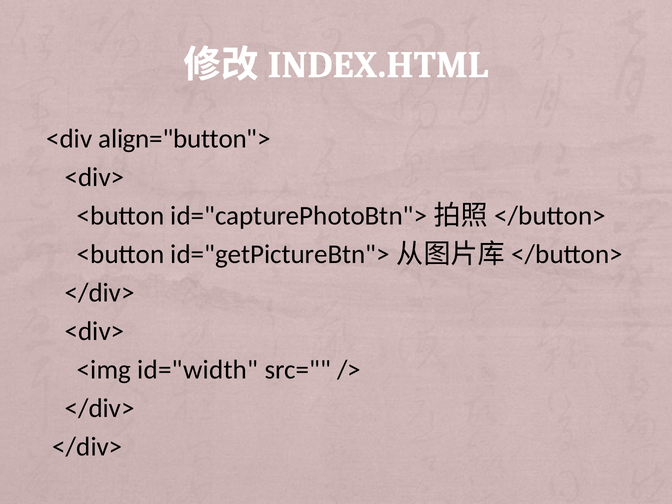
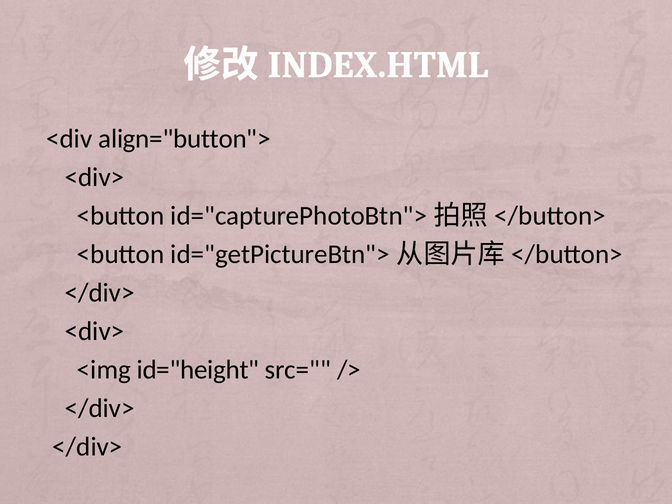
id="width: id="width -> id="height
